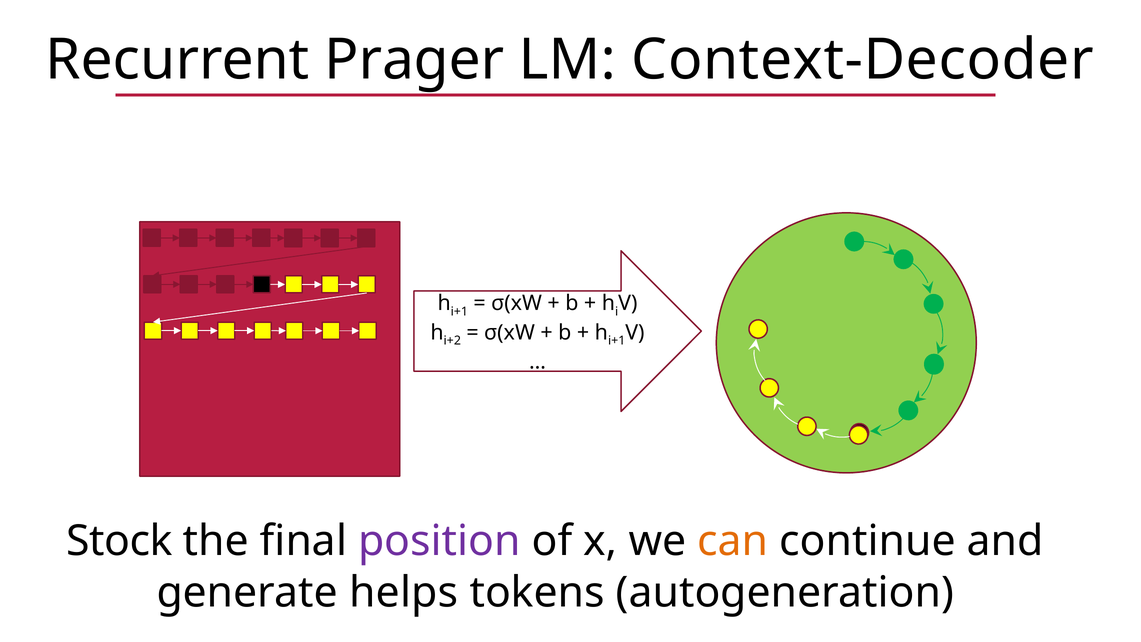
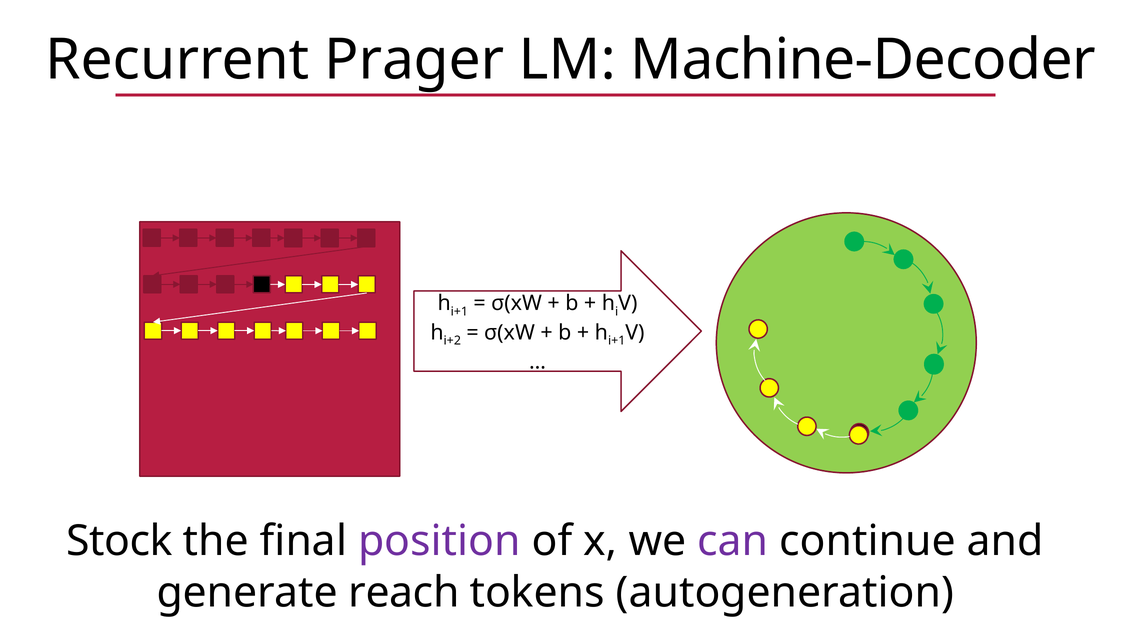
Context-Decoder: Context-Decoder -> Machine-Decoder
can colour: orange -> purple
helps: helps -> reach
